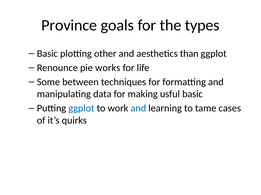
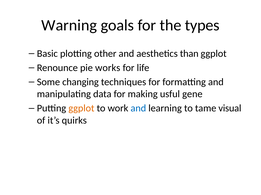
Province: Province -> Warning
between: between -> changing
usful basic: basic -> gene
ggplot at (81, 109) colour: blue -> orange
cases: cases -> visual
